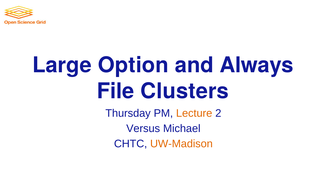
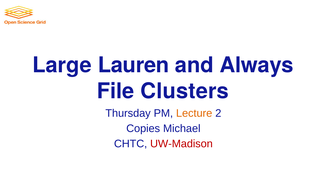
Option: Option -> Lauren
Versus: Versus -> Copies
UW-Madison colour: orange -> red
